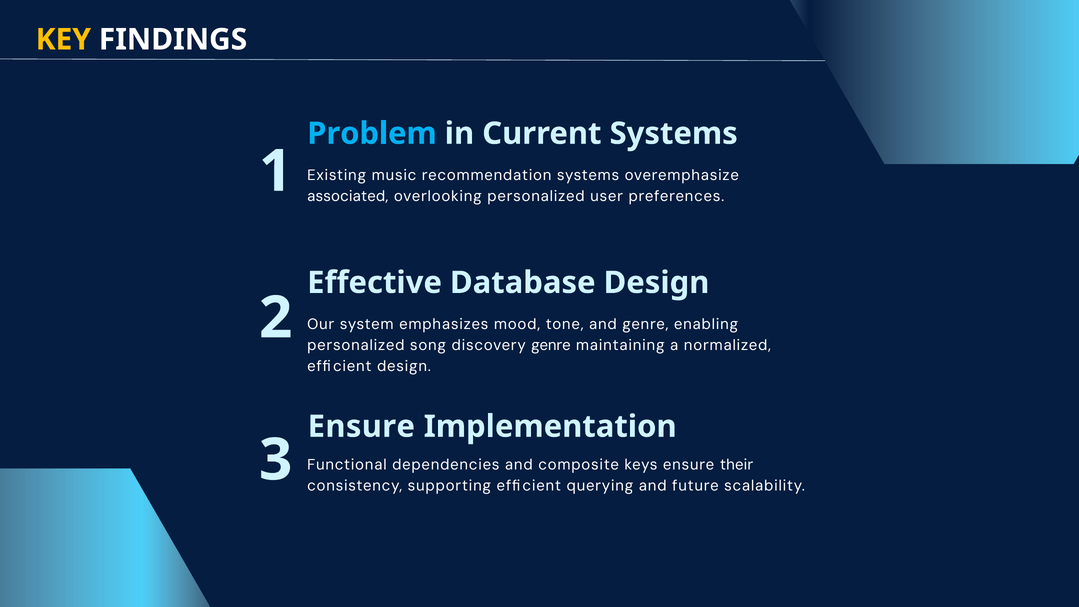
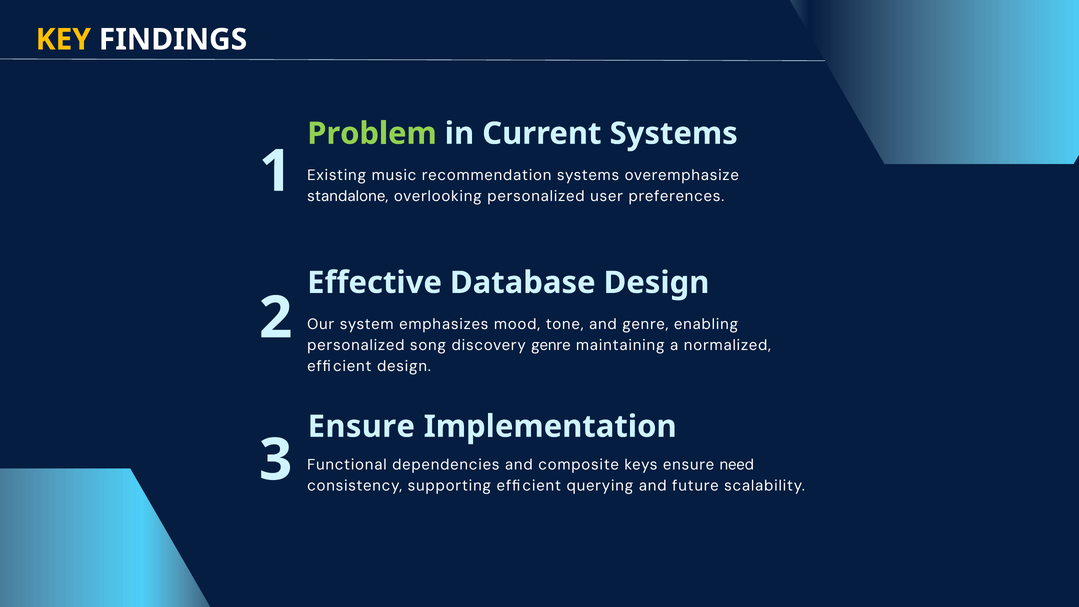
Problem colour: light blue -> light green
associated: associated -> standalone
their: their -> need
